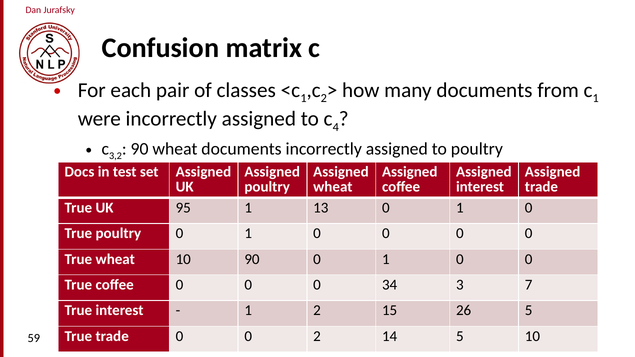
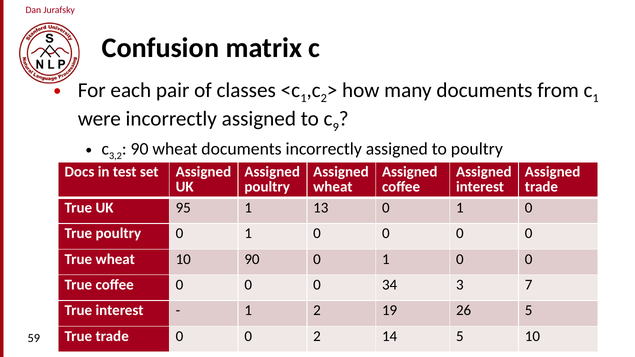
4: 4 -> 9
15: 15 -> 19
